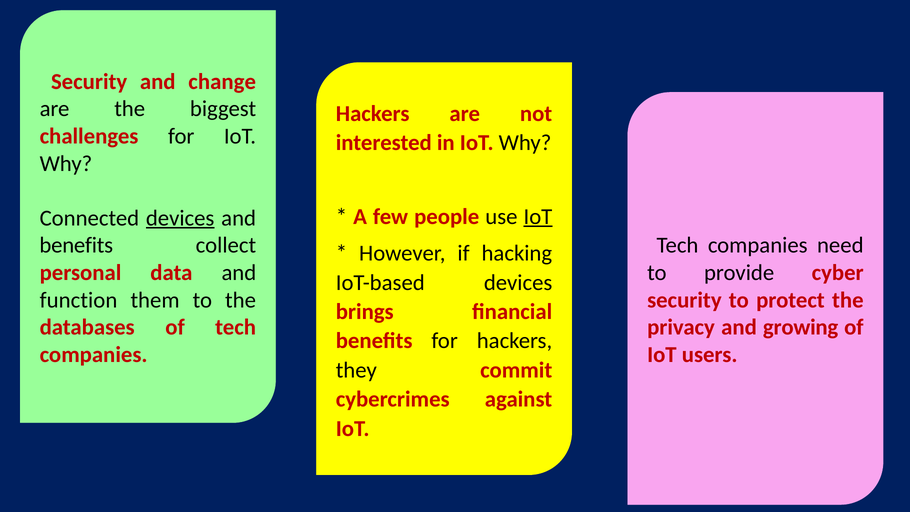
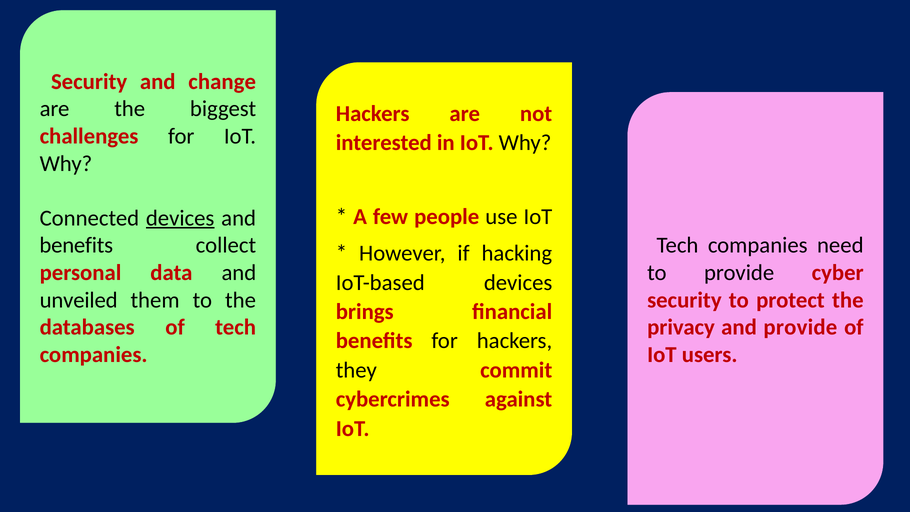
IoT at (538, 216) underline: present -> none
function: function -> unveiled
and growing: growing -> provide
